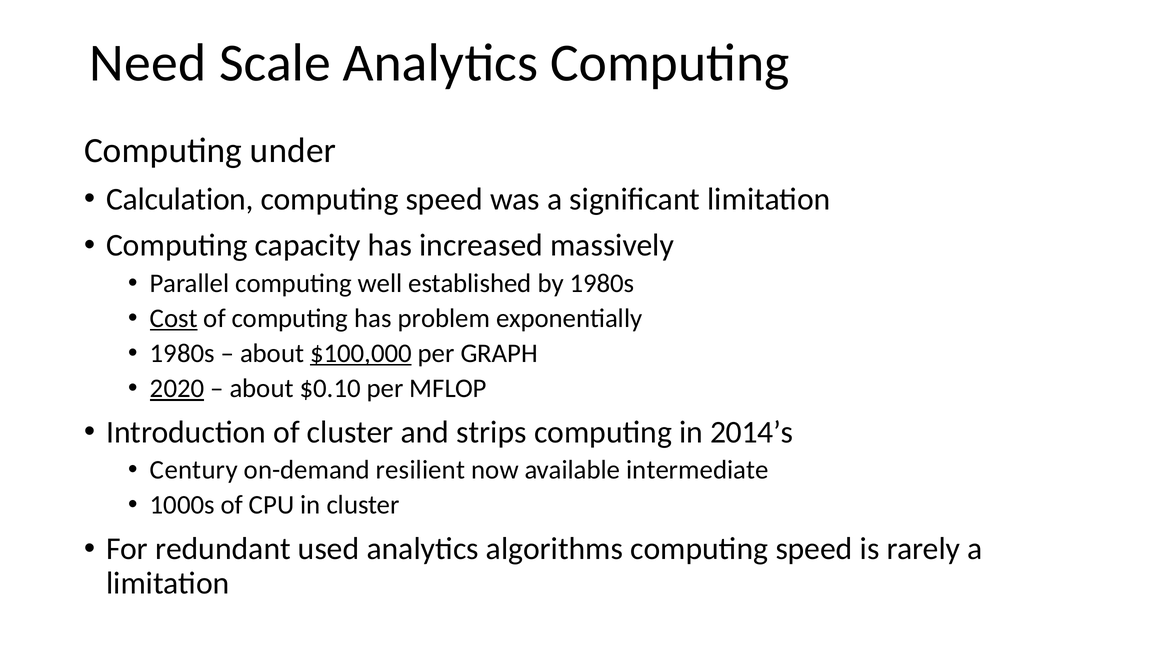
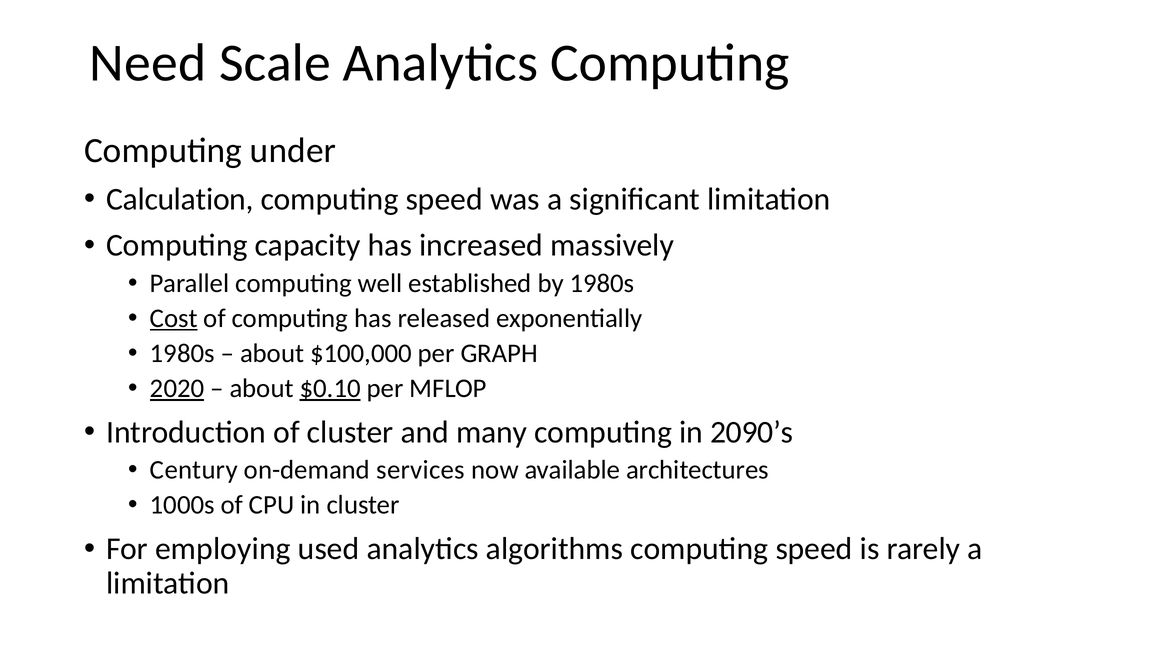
problem: problem -> released
$100,000 underline: present -> none
$0.10 underline: none -> present
strips: strips -> many
2014’s: 2014’s -> 2090’s
resilient: resilient -> services
intermediate: intermediate -> architectures
redundant: redundant -> employing
